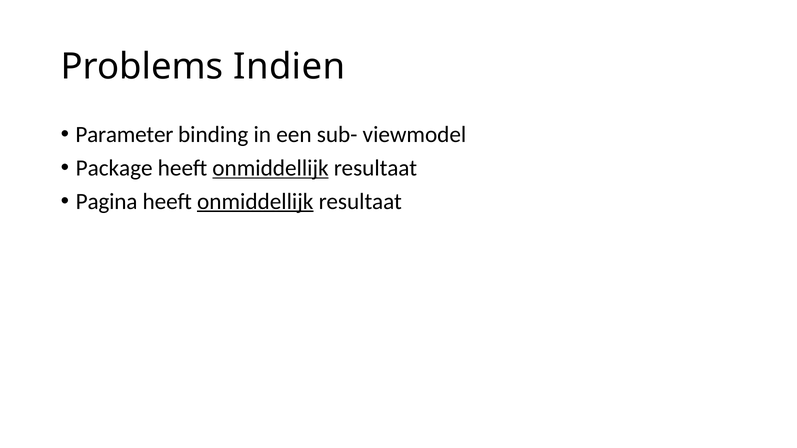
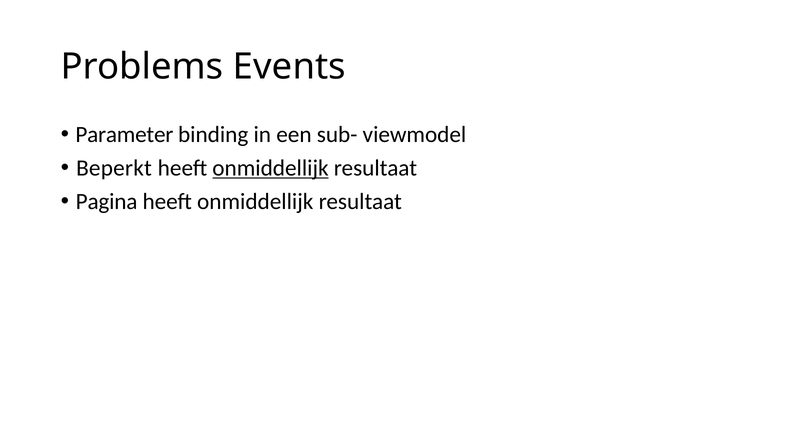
Indien: Indien -> Events
Package: Package -> Beperkt
onmiddellijk at (255, 202) underline: present -> none
